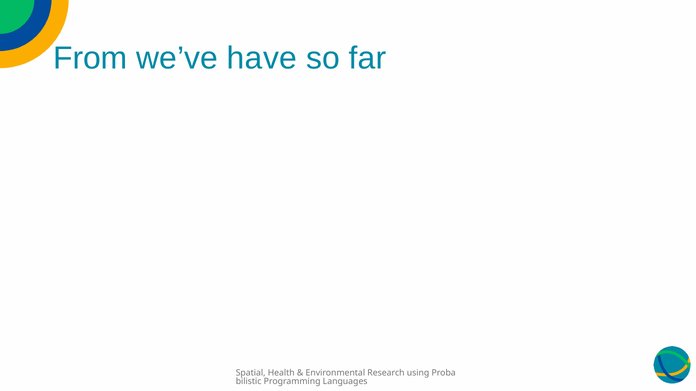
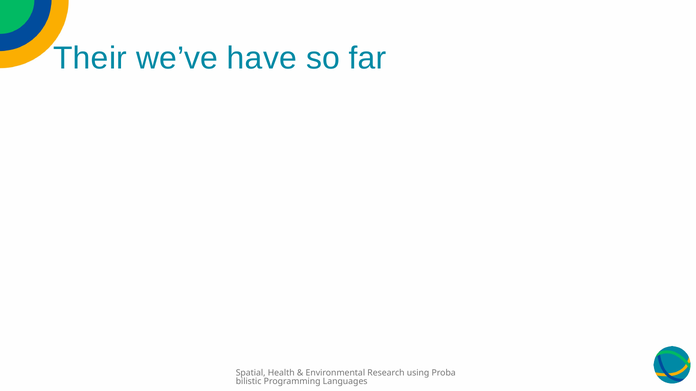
From: From -> Their
